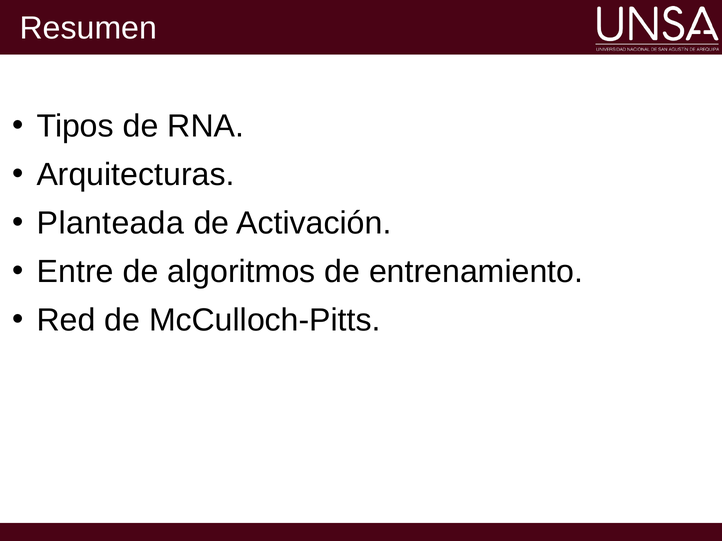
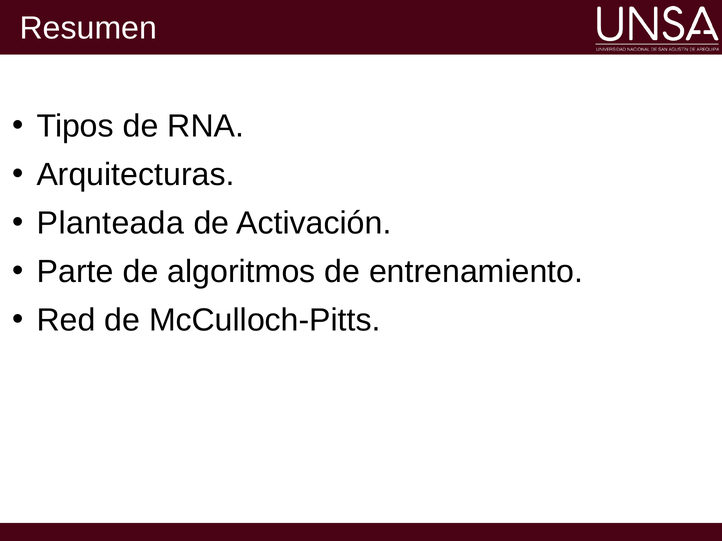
Entre: Entre -> Parte
